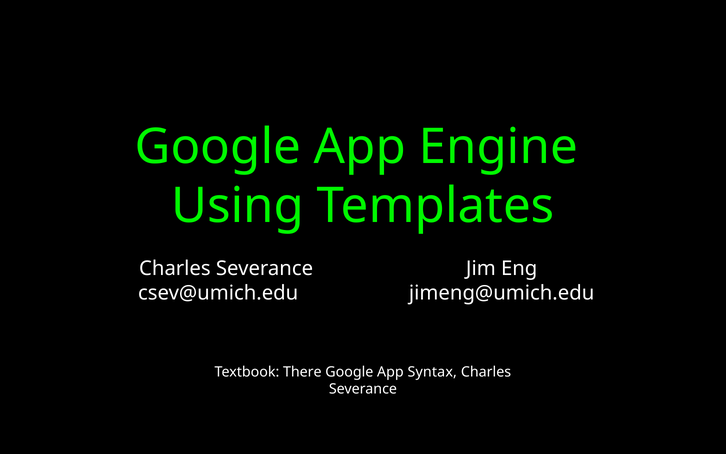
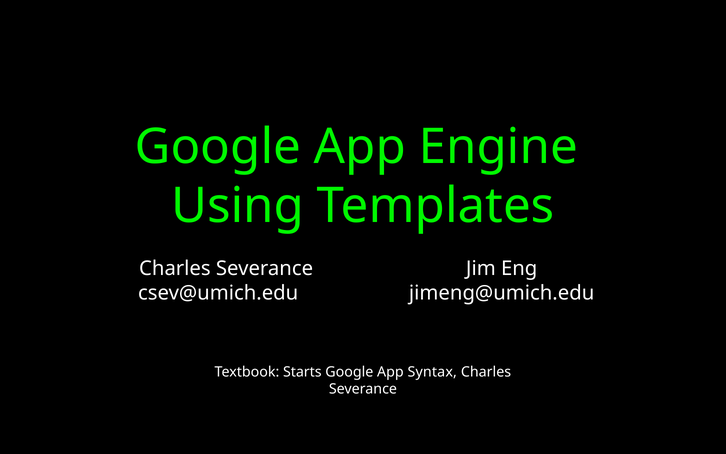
There: There -> Starts
